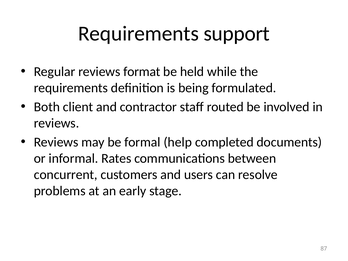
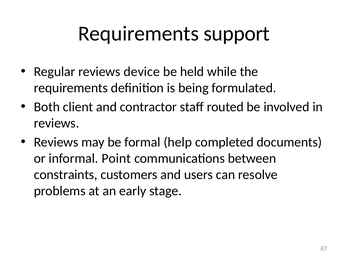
format: format -> device
Rates: Rates -> Point
concurrent: concurrent -> constraints
